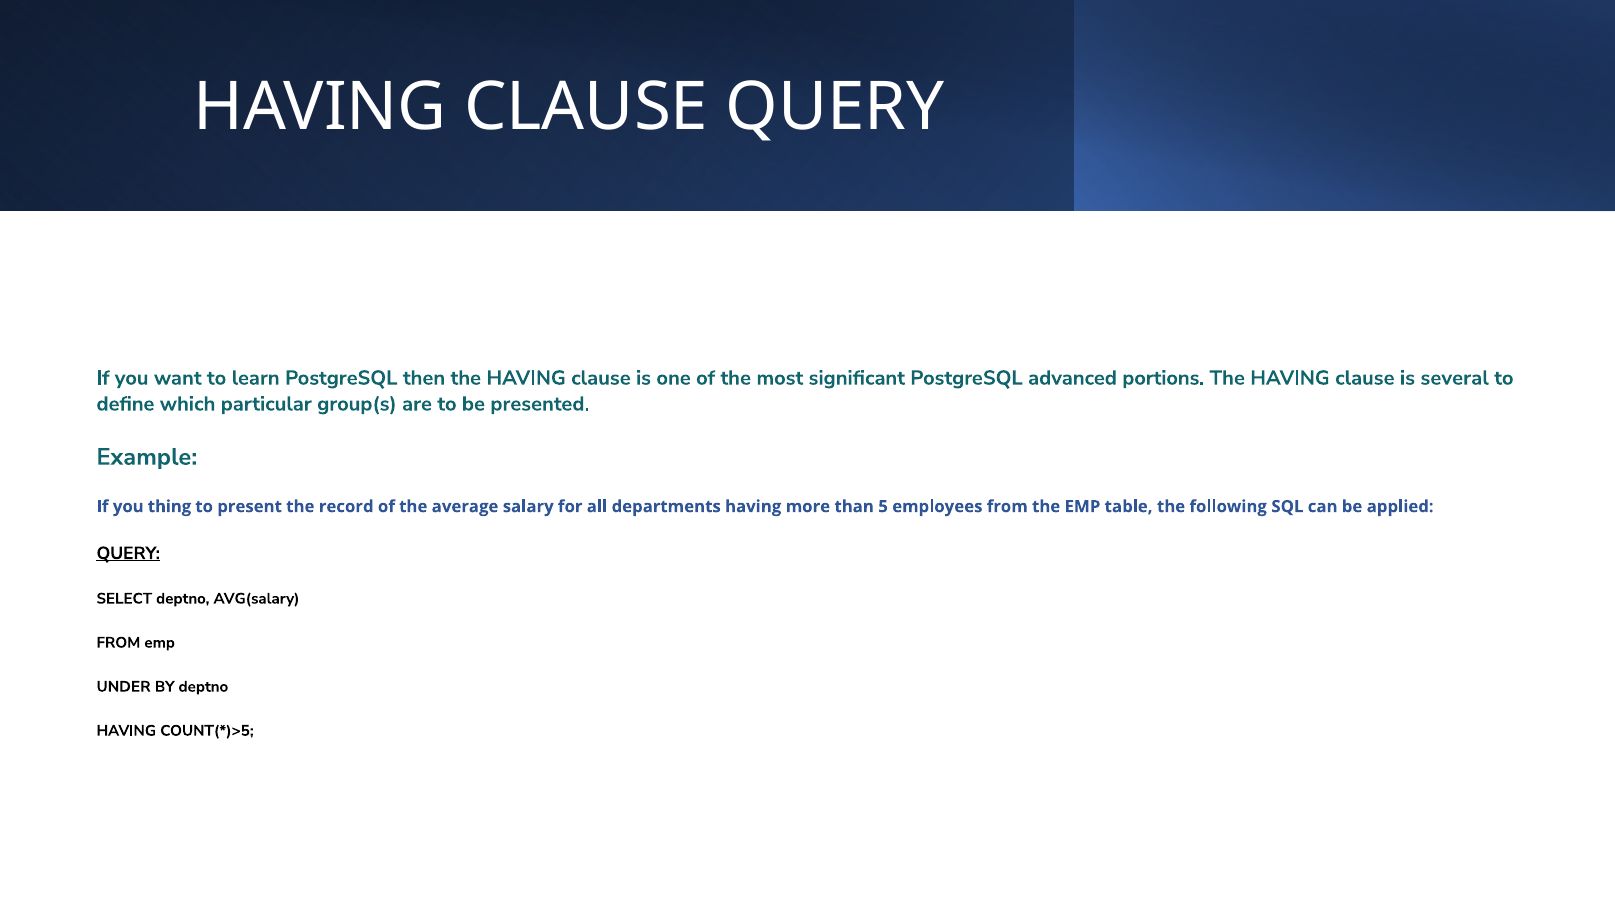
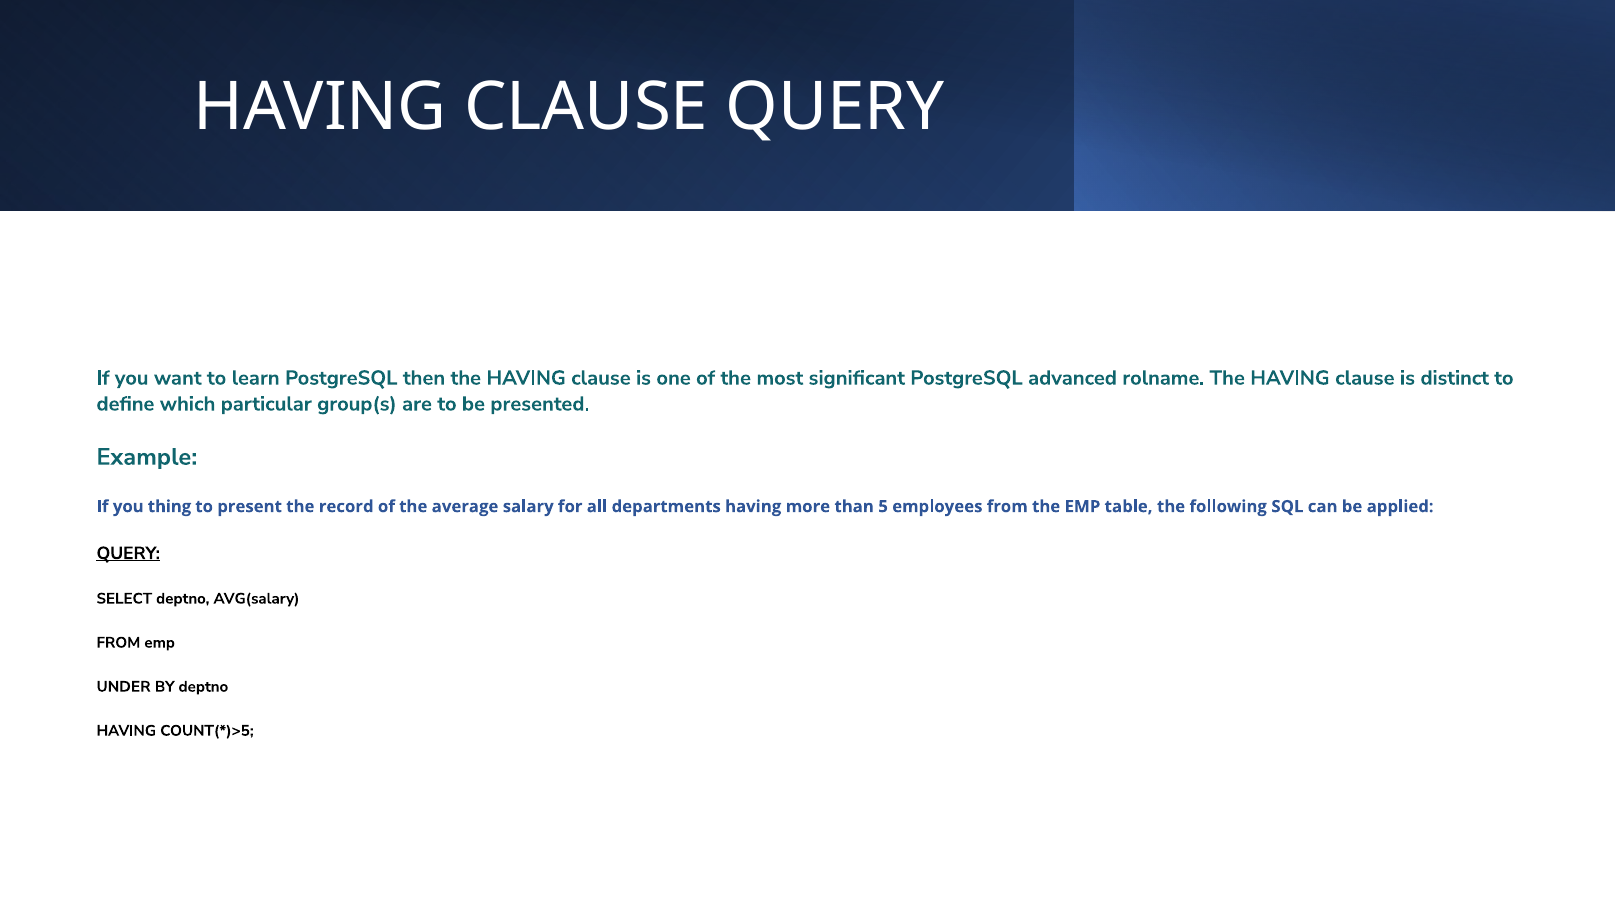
portions: portions -> rolname
several: several -> distinct
